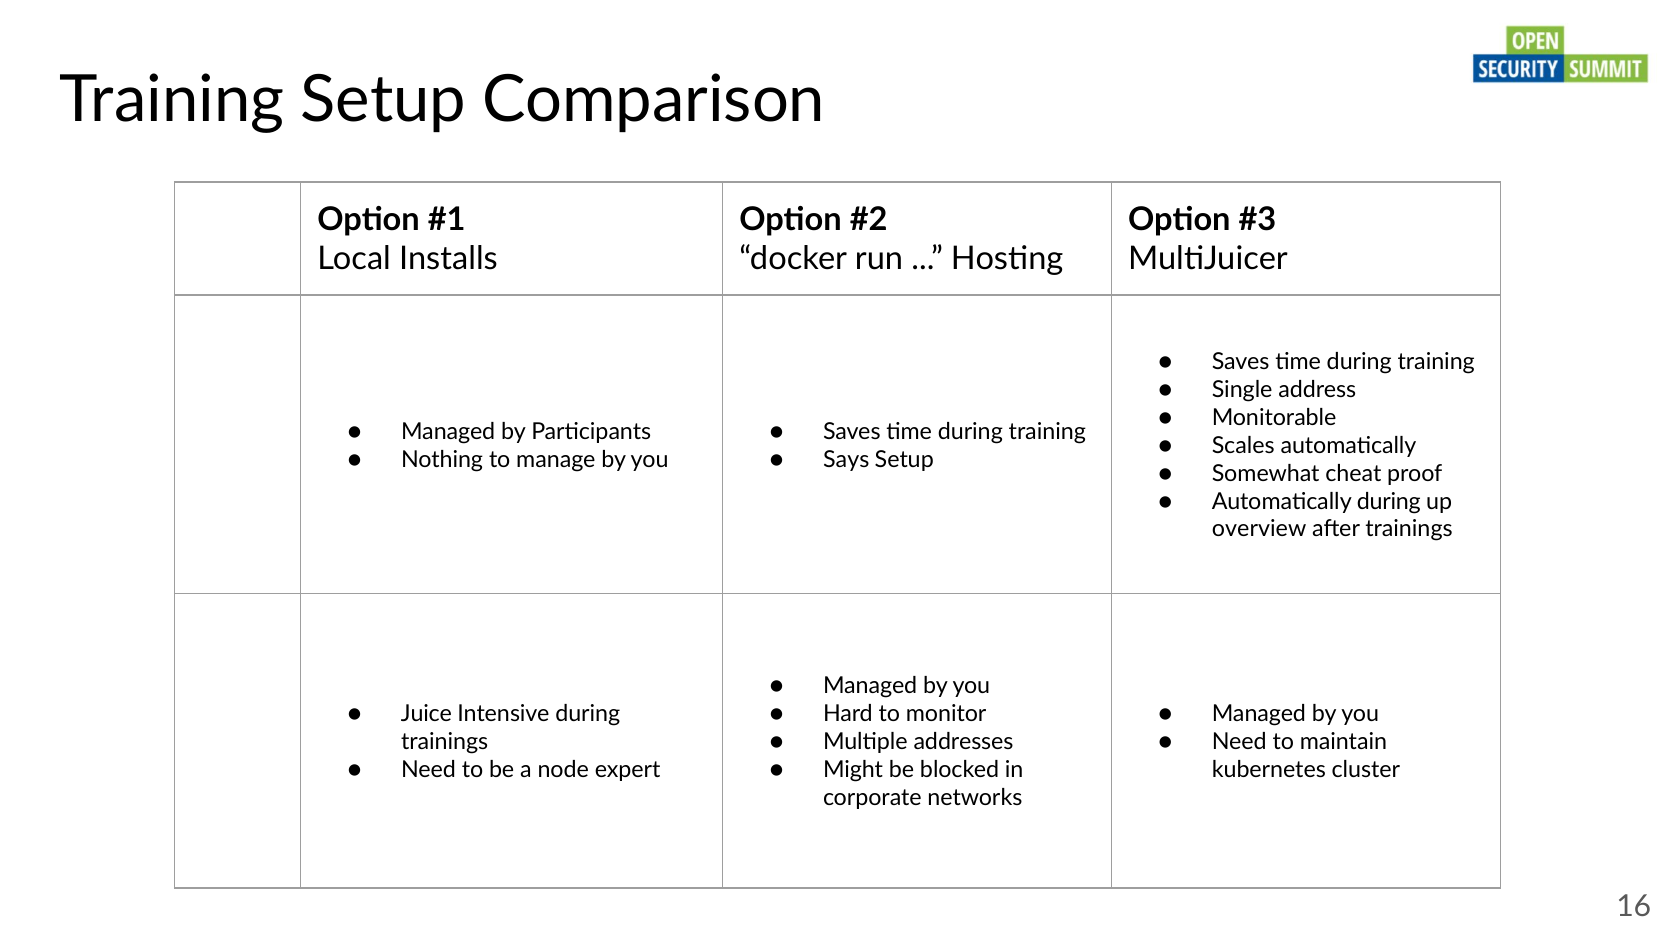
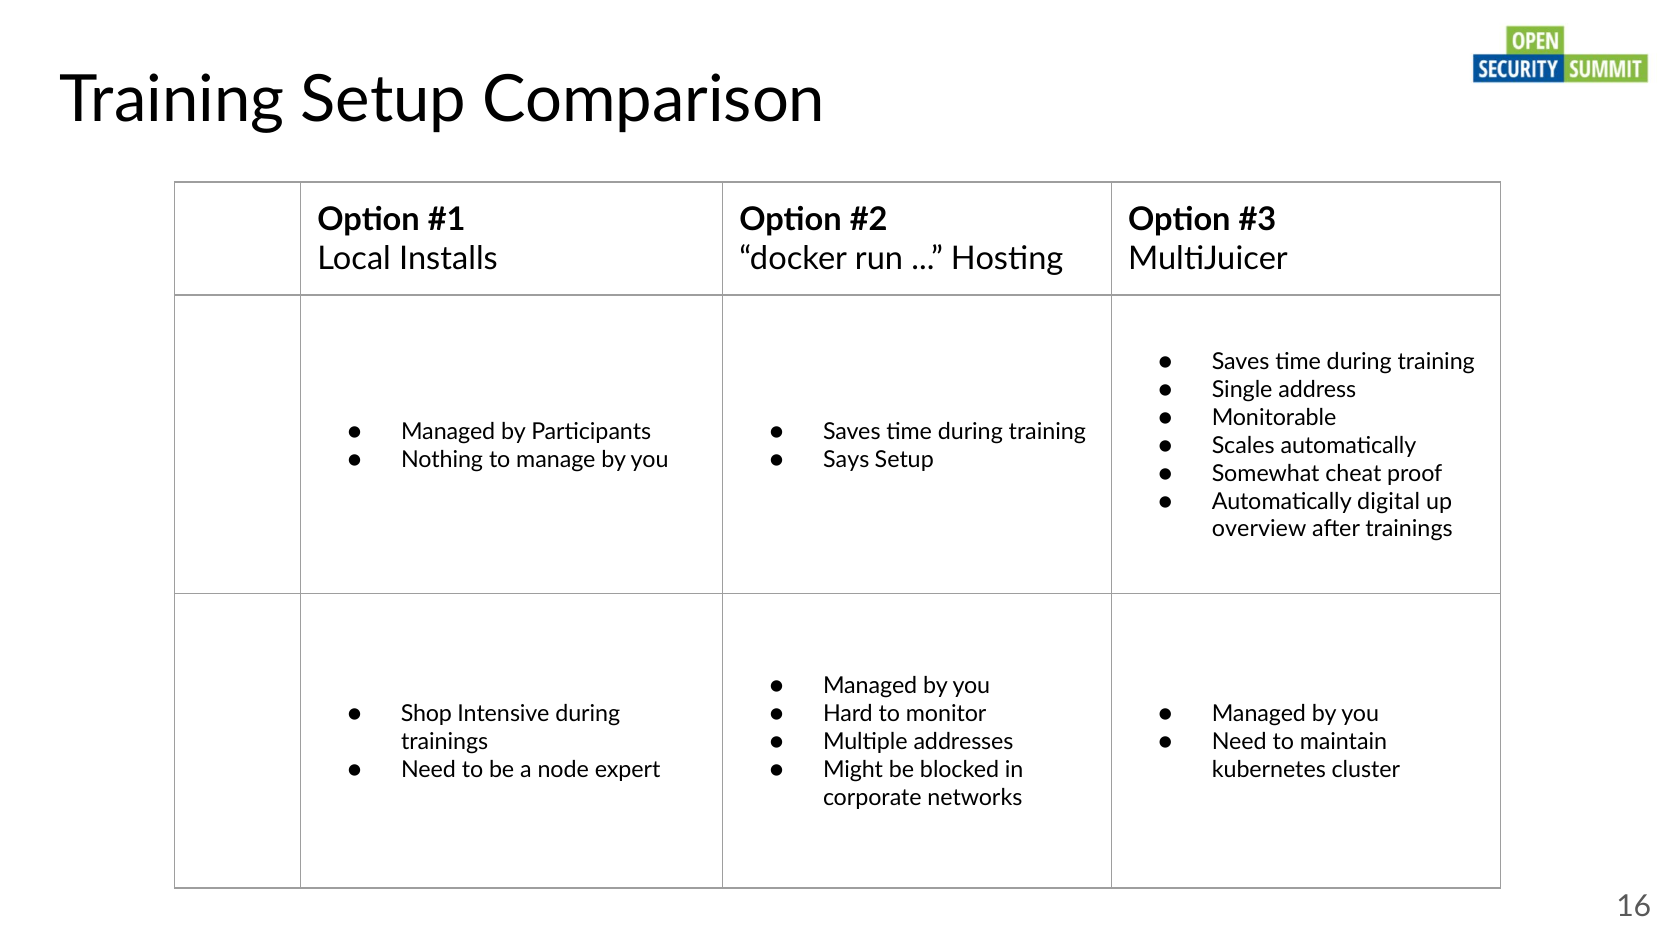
Automatically during: during -> digital
Juice: Juice -> Shop
